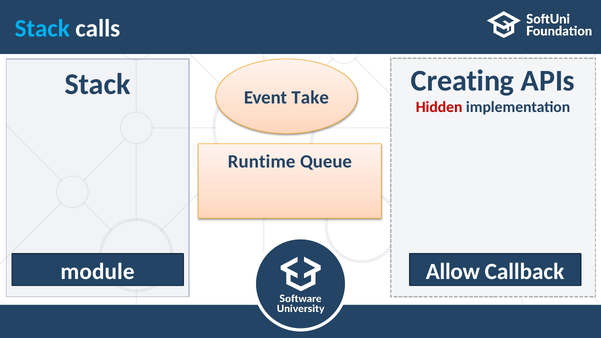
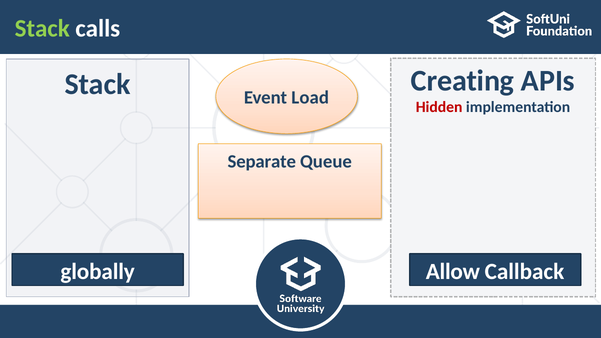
Stack at (42, 28) colour: light blue -> light green
Take: Take -> Load
Runtime: Runtime -> Separate
module: module -> globally
